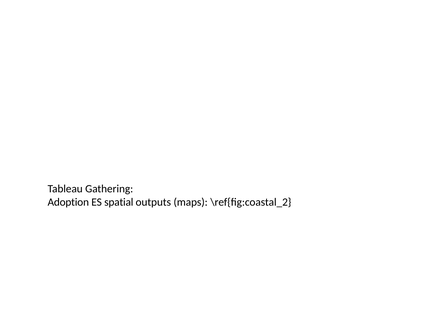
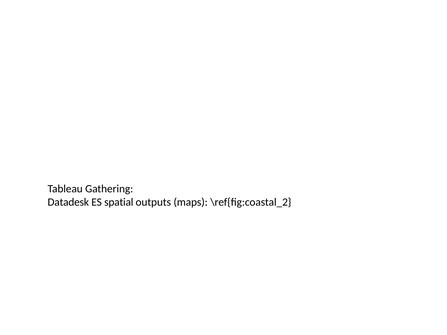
Adoption: Adoption -> Datadesk
